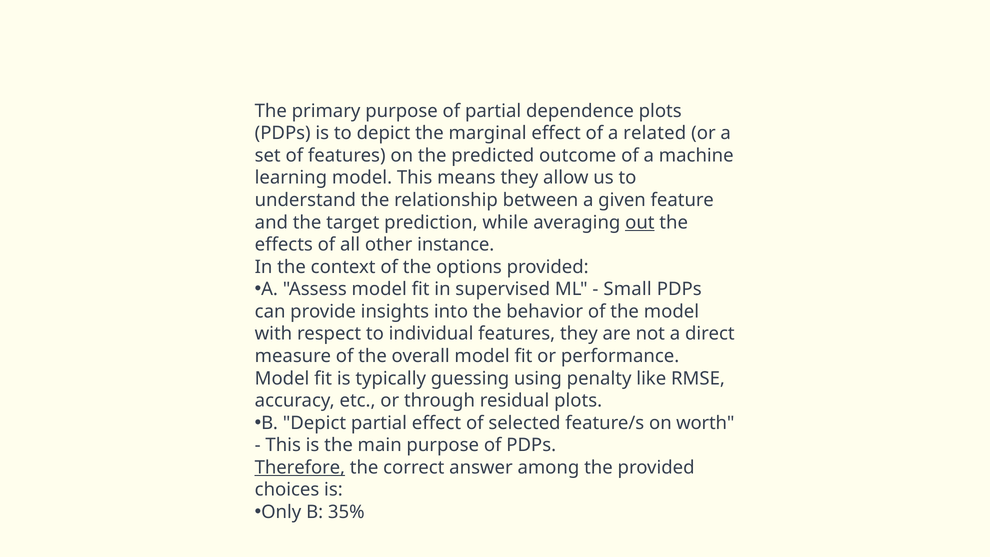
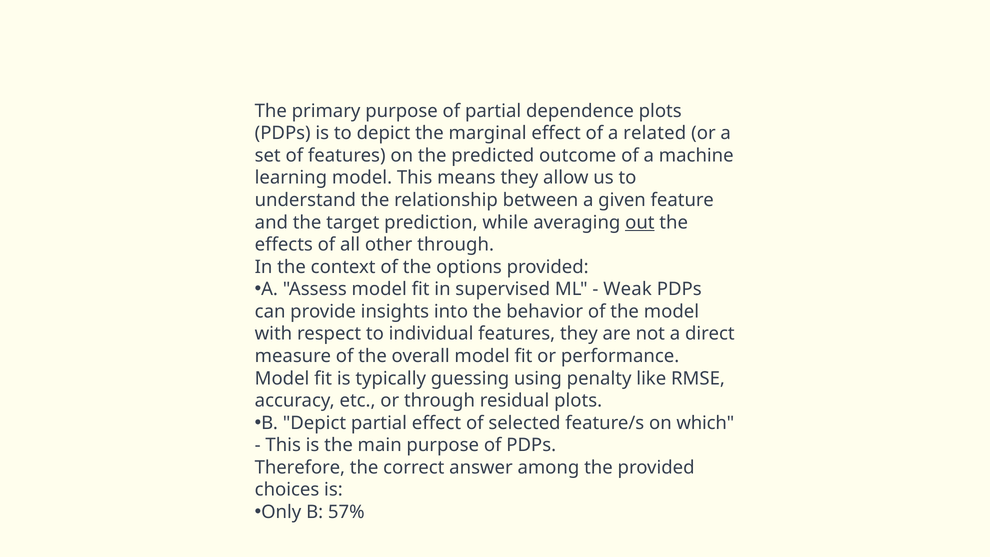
other instance: instance -> through
Small: Small -> Weak
worth: worth -> which
Therefore underline: present -> none
35%: 35% -> 57%
